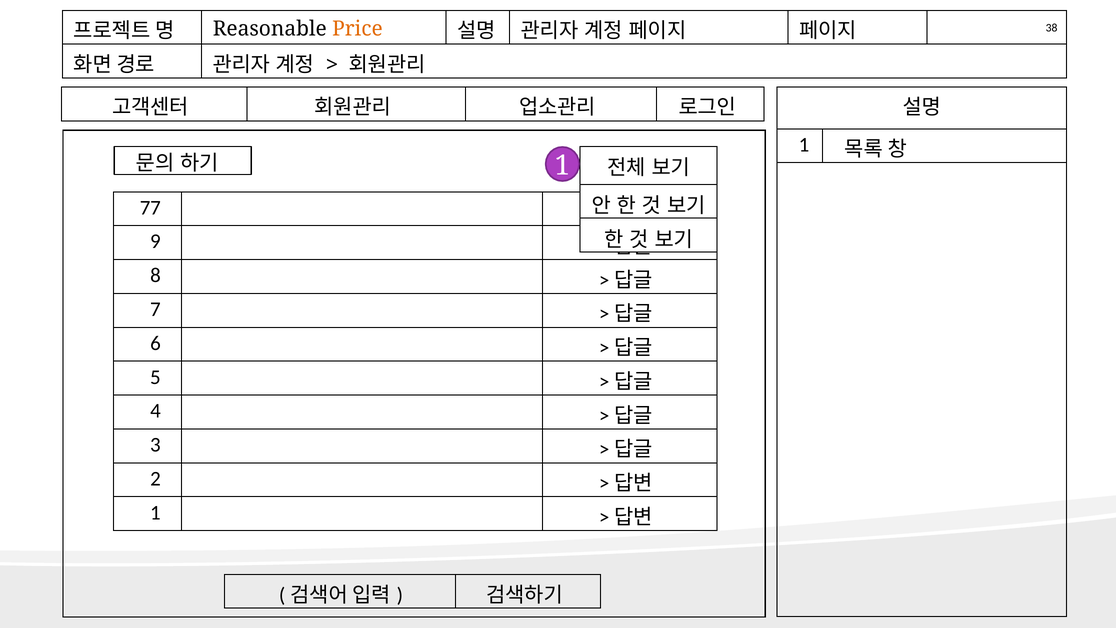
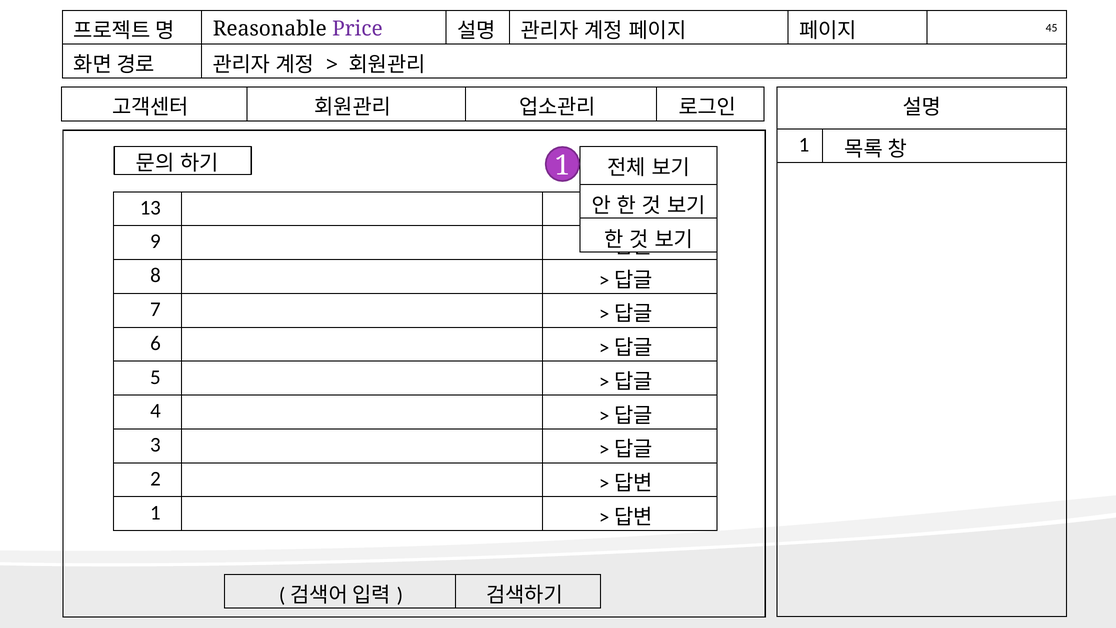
Price colour: orange -> purple
38: 38 -> 45
77: 77 -> 13
